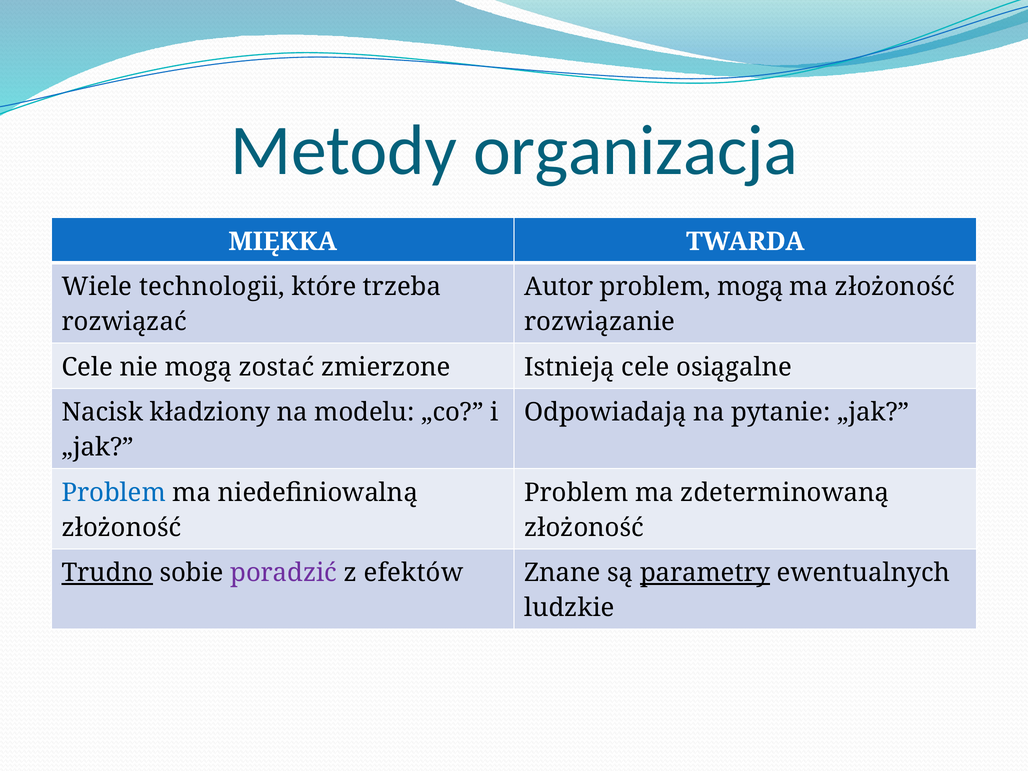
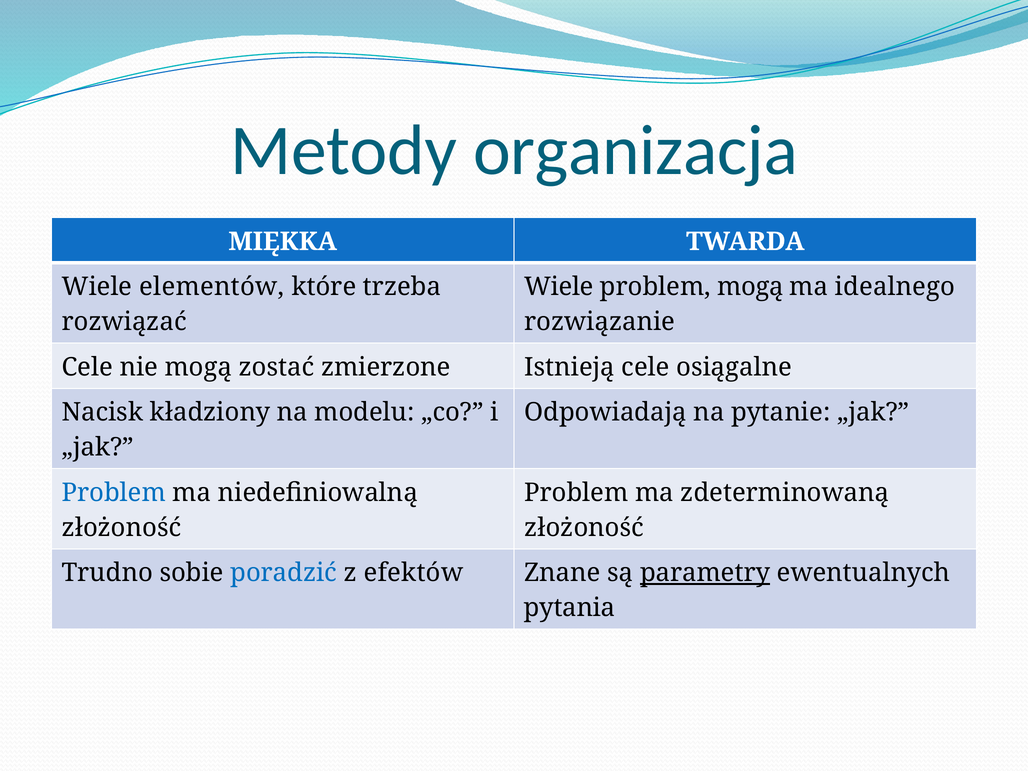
technologii: technologii -> elementów
Autor at (559, 287): Autor -> Wiele
ma złożoność: złożoność -> idealnego
Trudno underline: present -> none
poradzić colour: purple -> blue
ludzkie: ludzkie -> pytania
